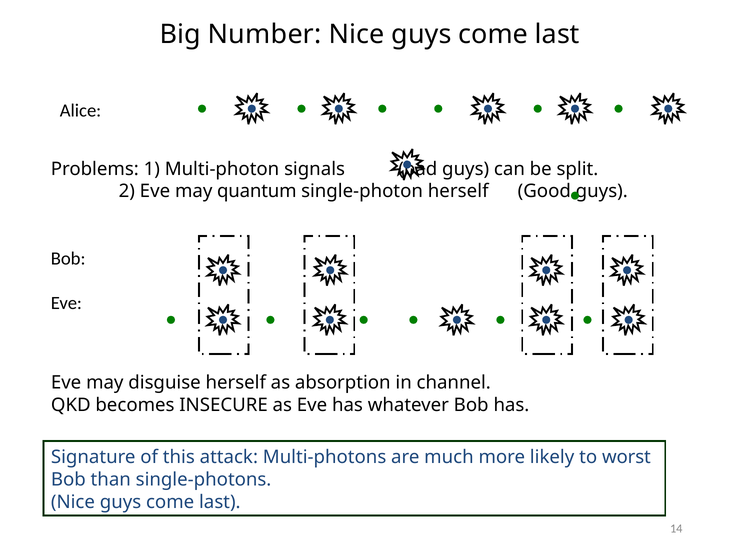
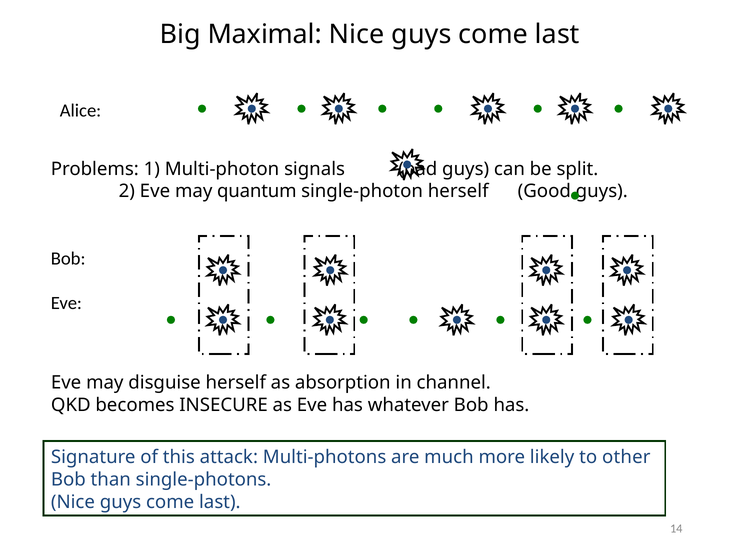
Number: Number -> Maximal
worst: worst -> other
